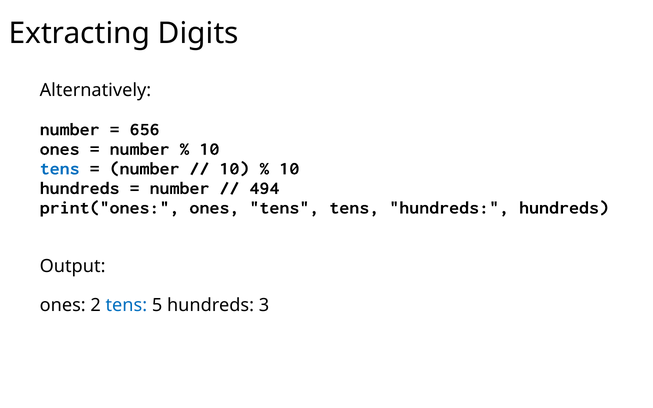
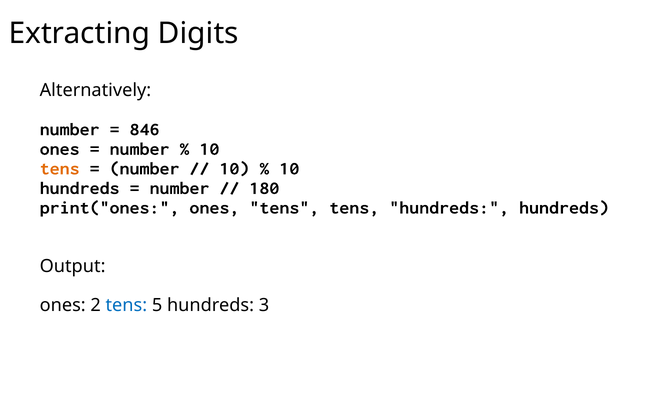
656: 656 -> 846
tens at (60, 168) colour: blue -> orange
494: 494 -> 180
